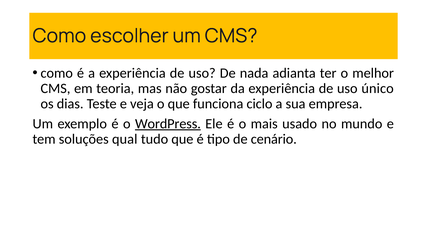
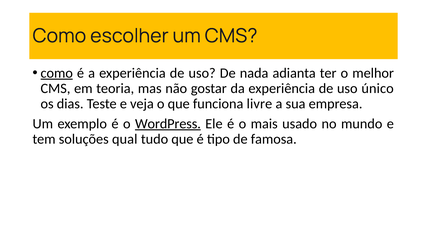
como at (57, 73) underline: none -> present
ciclo: ciclo -> livre
cenário: cenário -> famosa
